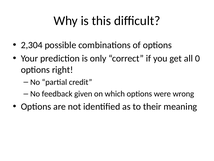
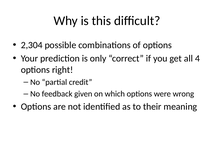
0: 0 -> 4
